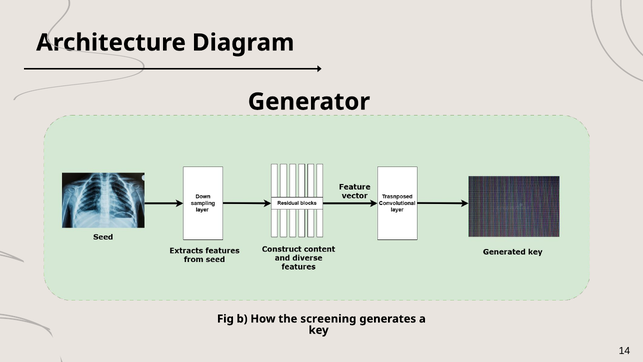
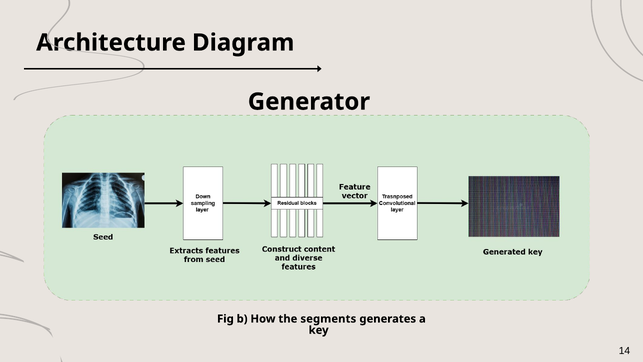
screening: screening -> segments
